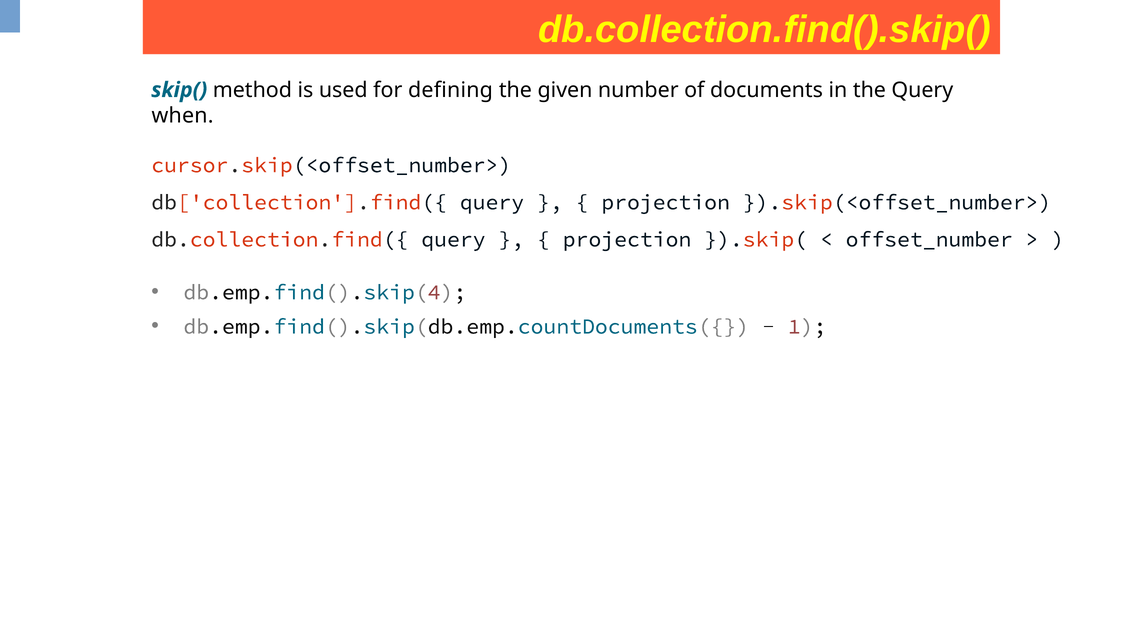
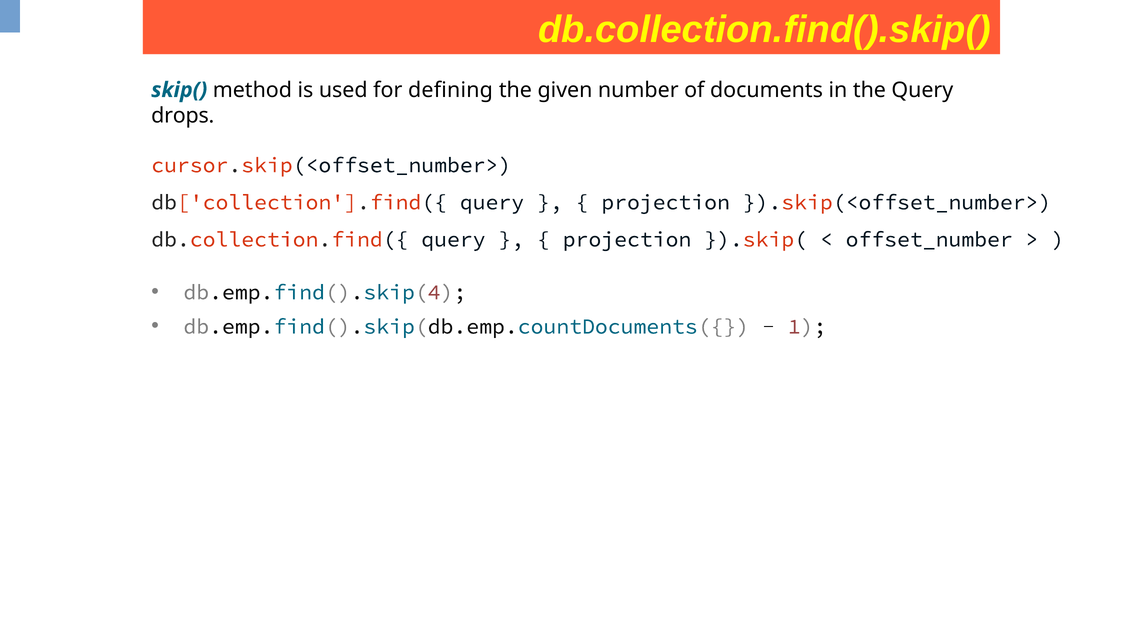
when: when -> drops
